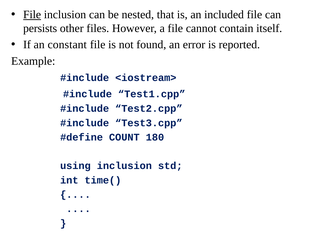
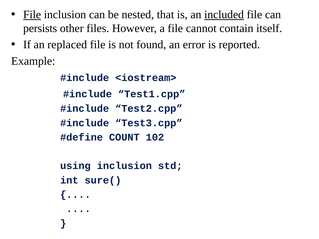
included underline: none -> present
constant: constant -> replaced
180: 180 -> 102
time(: time( -> sure(
